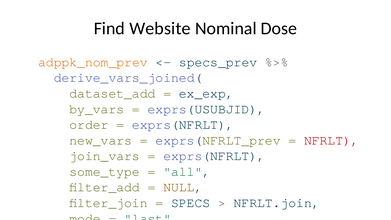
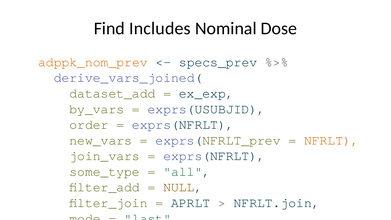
Website: Website -> Includes
NFRLT colour: red -> orange
SPECS: SPECS -> APRLT
